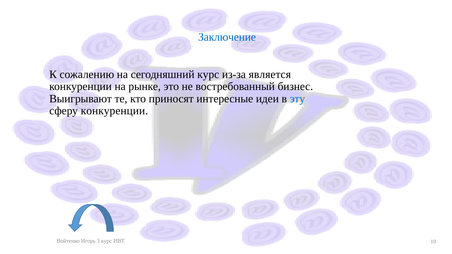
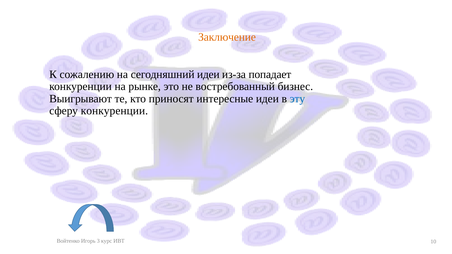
Заключение colour: blue -> orange
сегодняшний курс: курс -> идеи
является: является -> попадает
